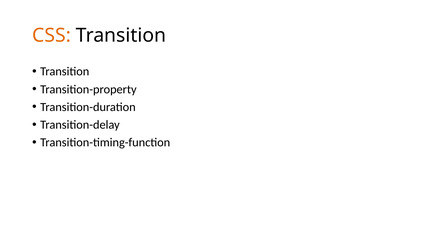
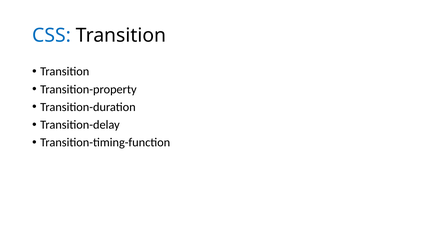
CSS colour: orange -> blue
